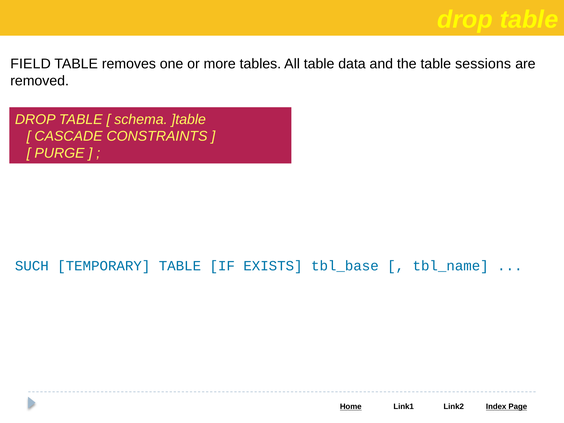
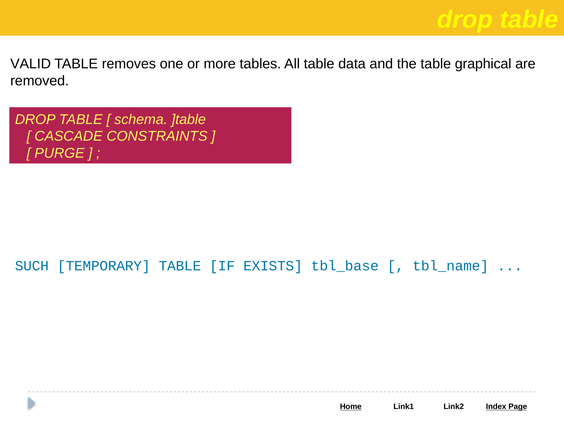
FIELD: FIELD -> VALID
sessions: sessions -> graphical
